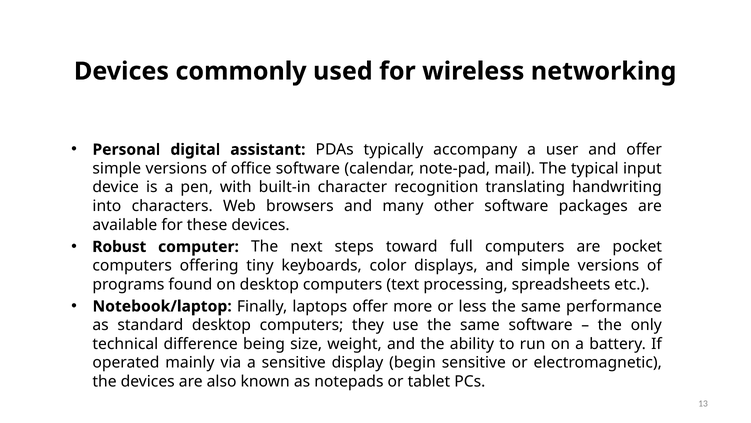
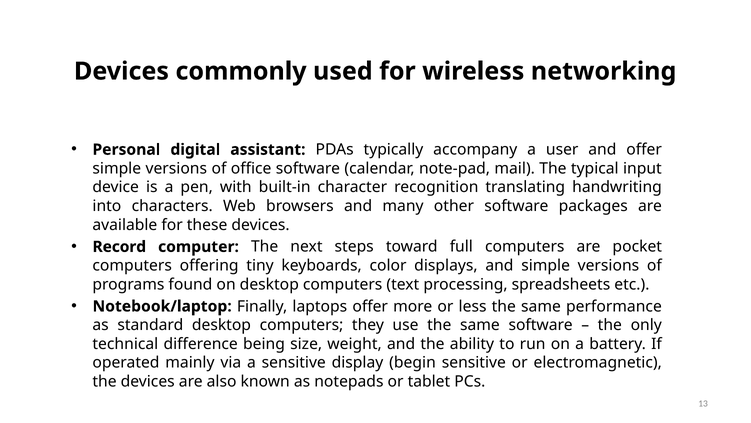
Robust: Robust -> Record
